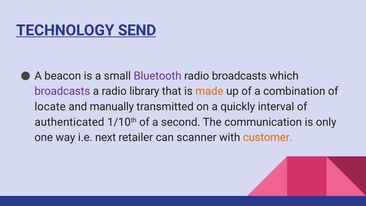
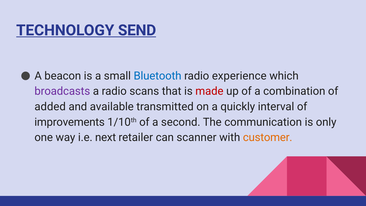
Bluetooth colour: purple -> blue
radio broadcasts: broadcasts -> experience
library: library -> scans
made colour: orange -> red
locate: locate -> added
manually: manually -> available
authenticated: authenticated -> improvements
